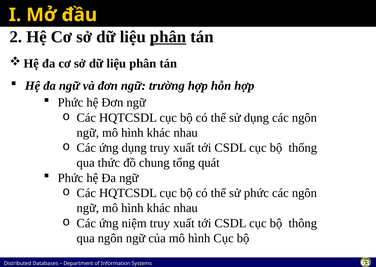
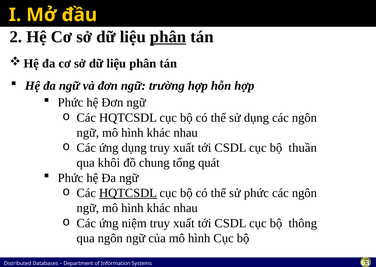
thống: thống -> thuần
thức: thức -> khôi
HQTCSDL at (128, 193) underline: none -> present
